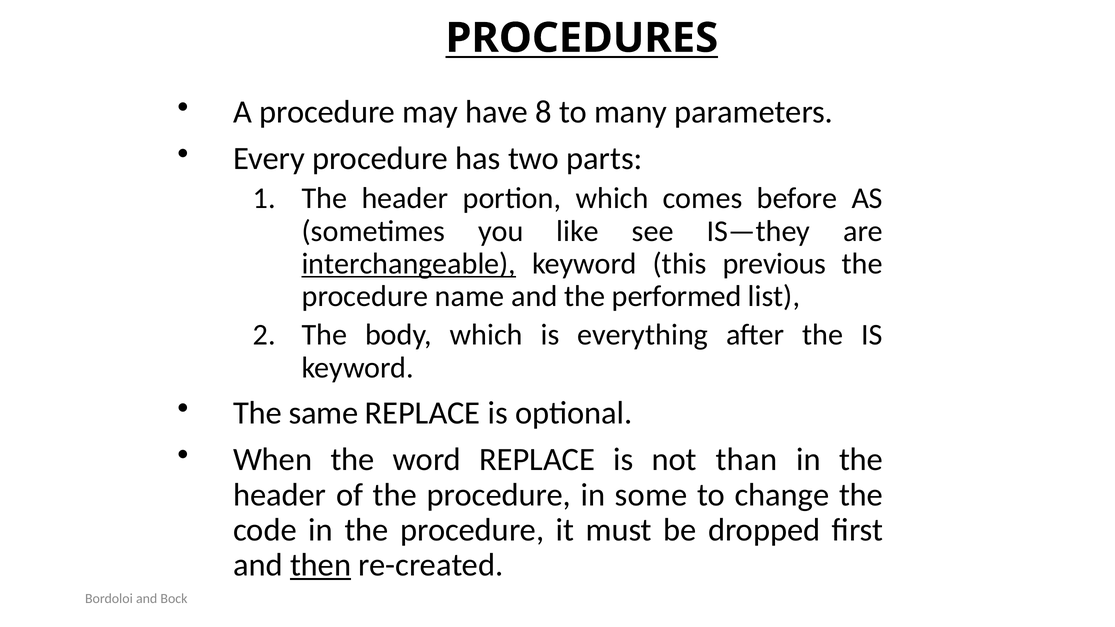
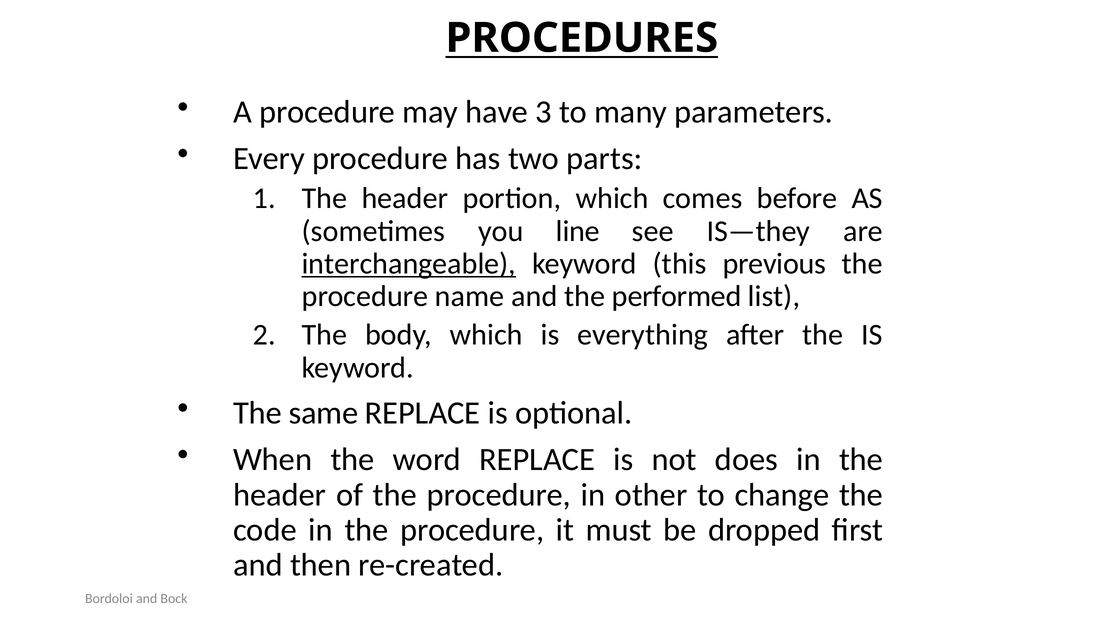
8: 8 -> 3
like: like -> line
than: than -> does
some: some -> other
then underline: present -> none
